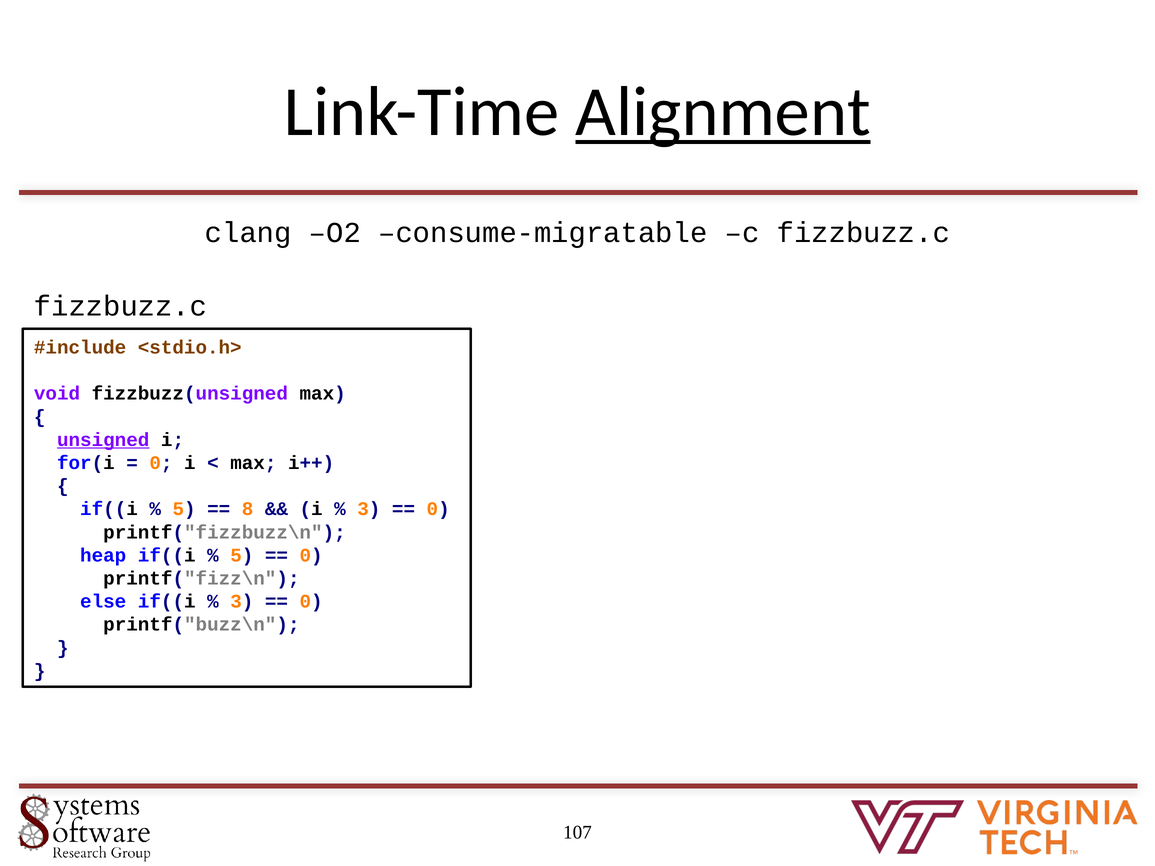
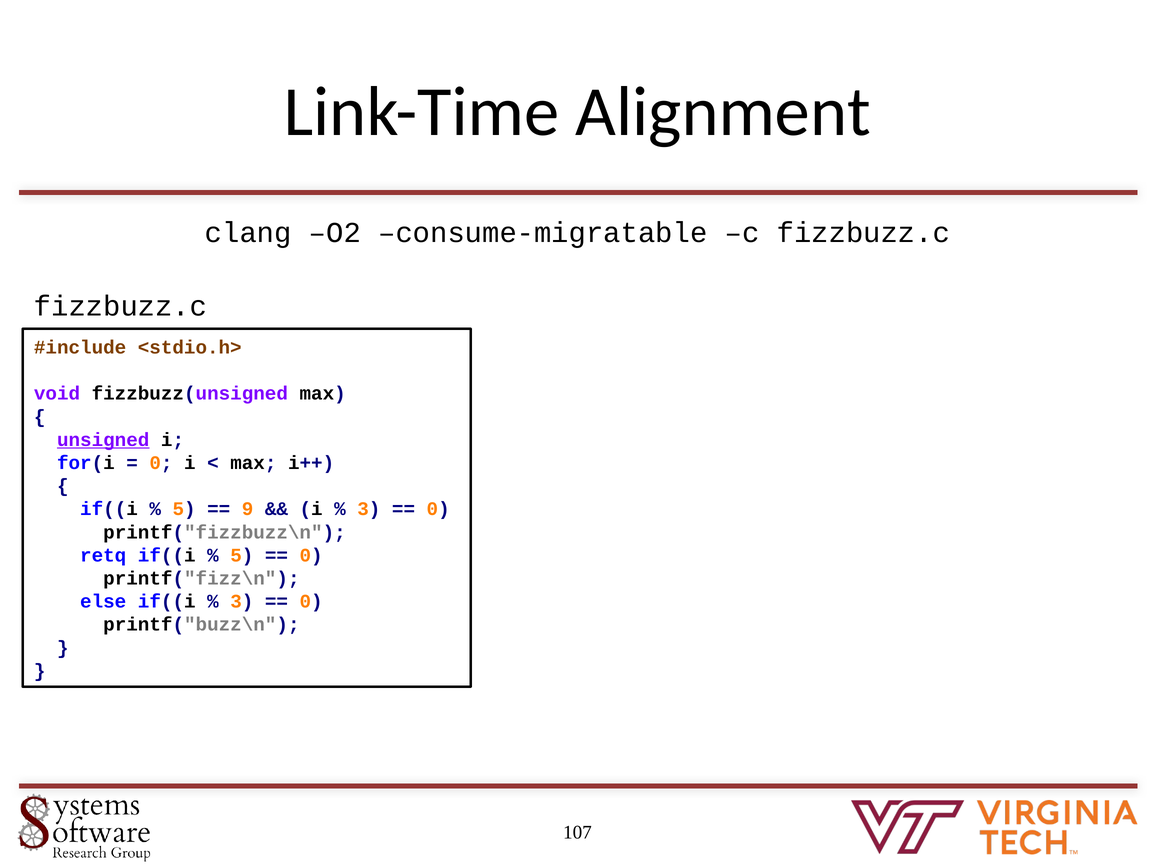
Alignment underline: present -> none
8: 8 -> 9
heap: heap -> retq
